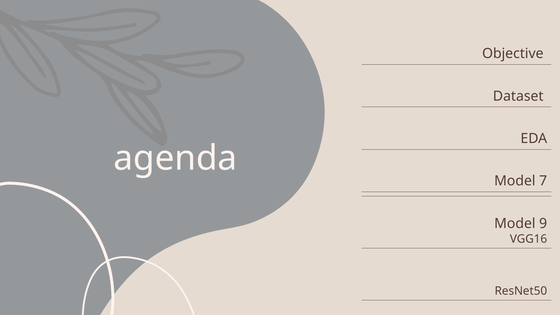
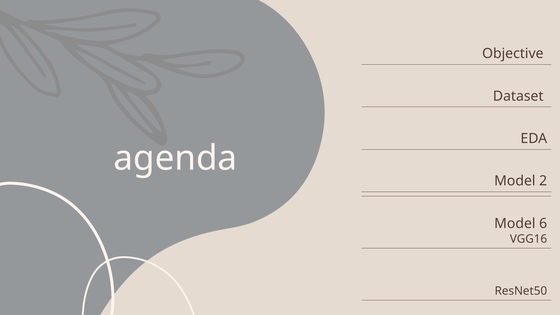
7: 7 -> 2
9: 9 -> 6
